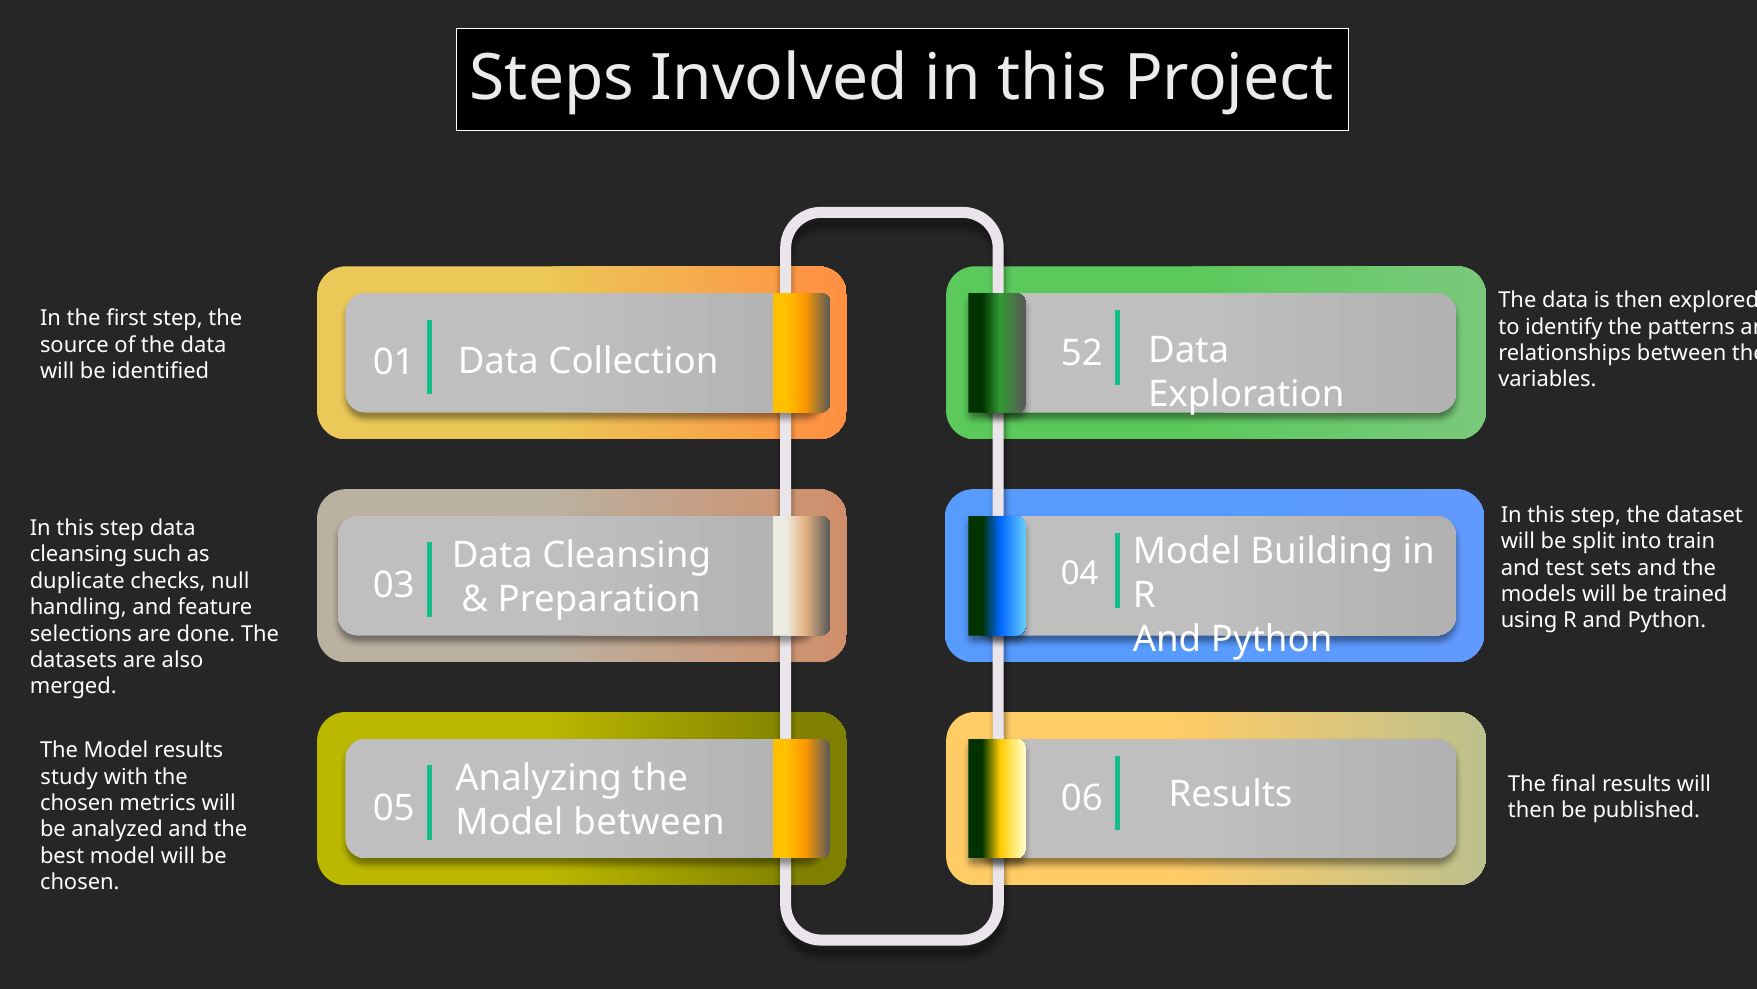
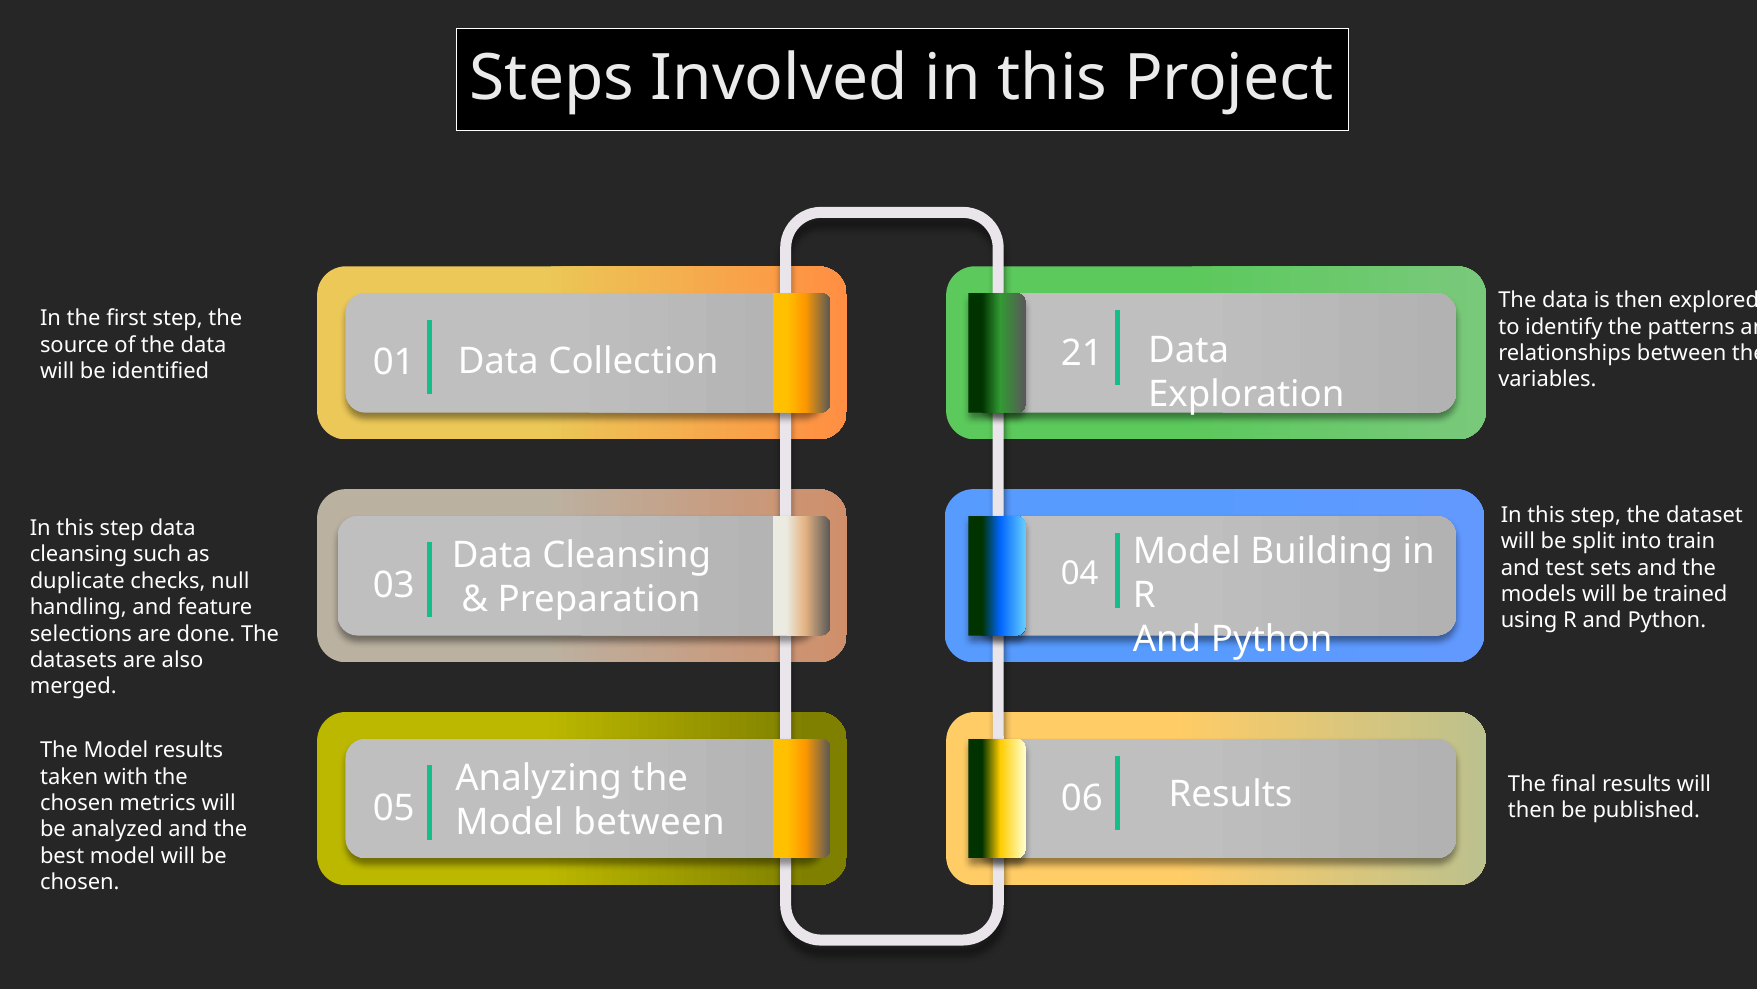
52: 52 -> 21
study: study -> taken
